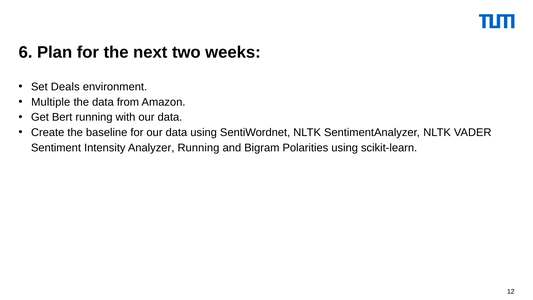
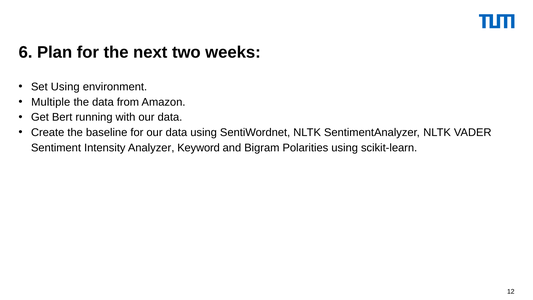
Set Deals: Deals -> Using
Analyzer Running: Running -> Keyword
